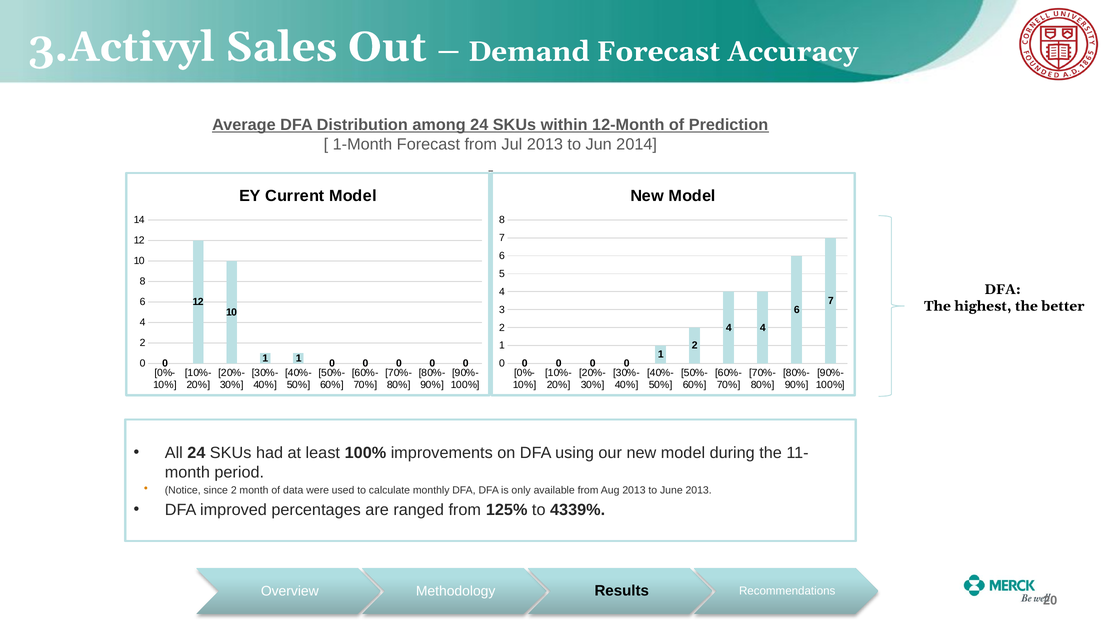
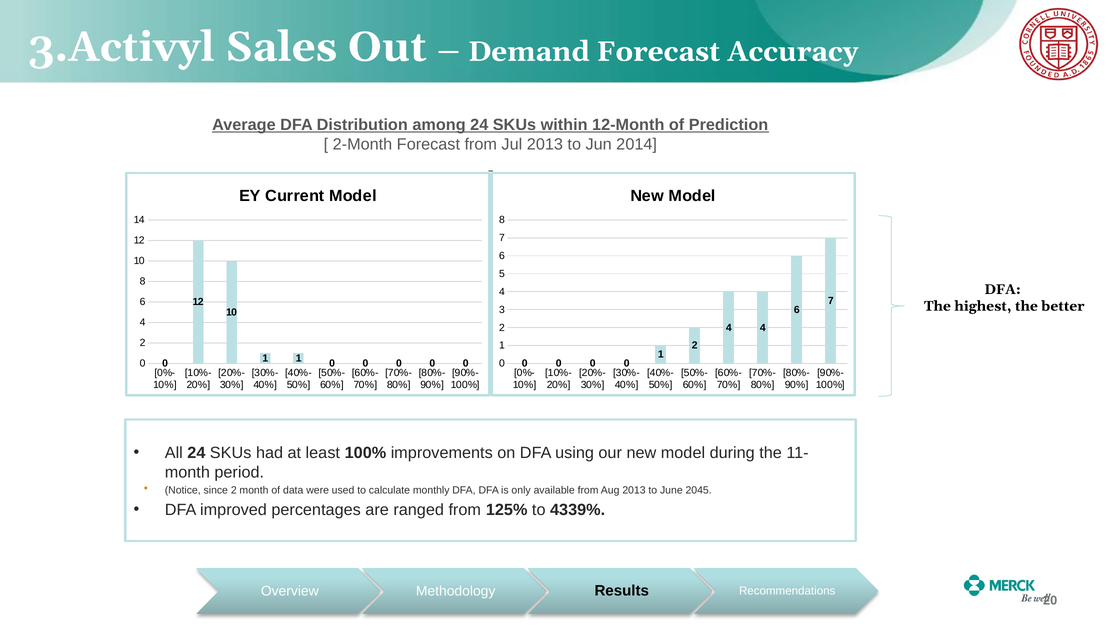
1-Month: 1-Month -> 2-Month
June 2013: 2013 -> 2045
